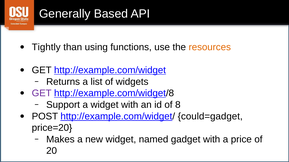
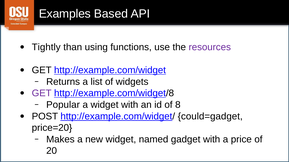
Generally: Generally -> Examples
resources colour: orange -> purple
Support: Support -> Popular
